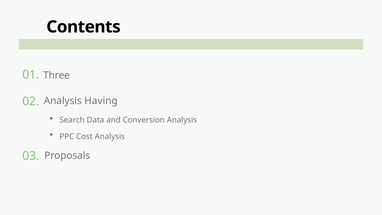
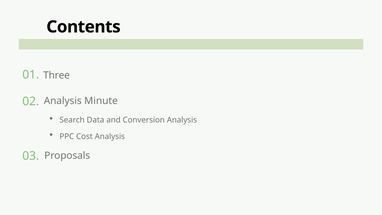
Having: Having -> Minute
